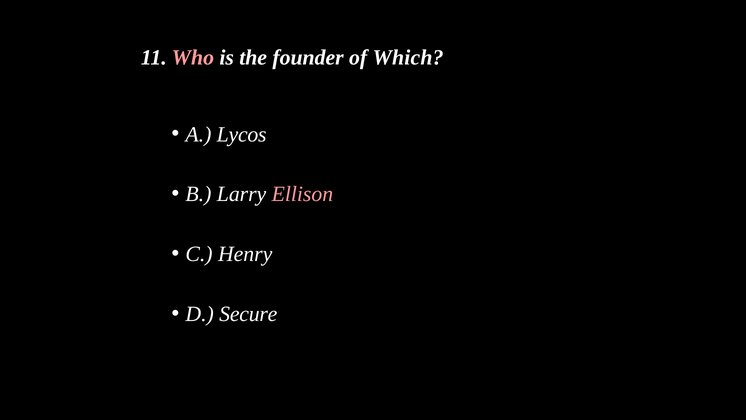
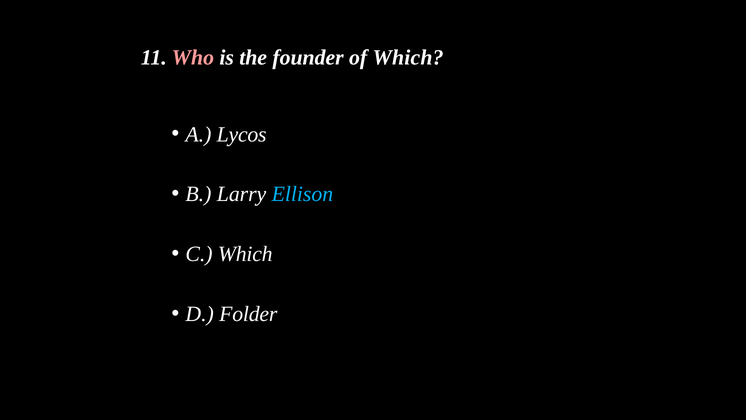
Ellison colour: pink -> light blue
C Henry: Henry -> Which
Secure: Secure -> Folder
